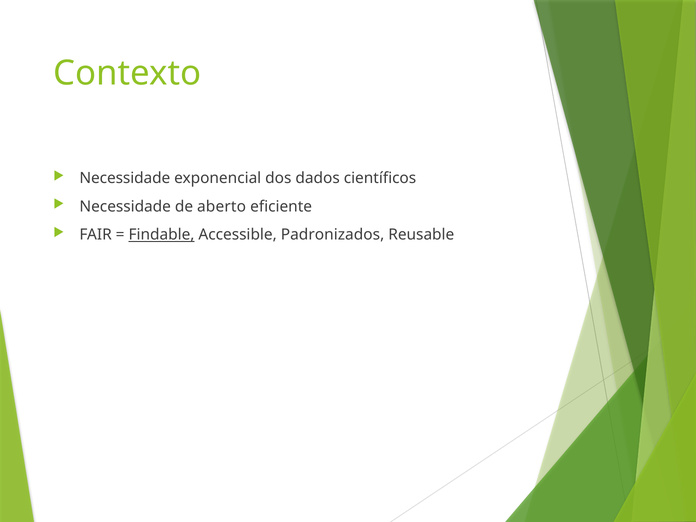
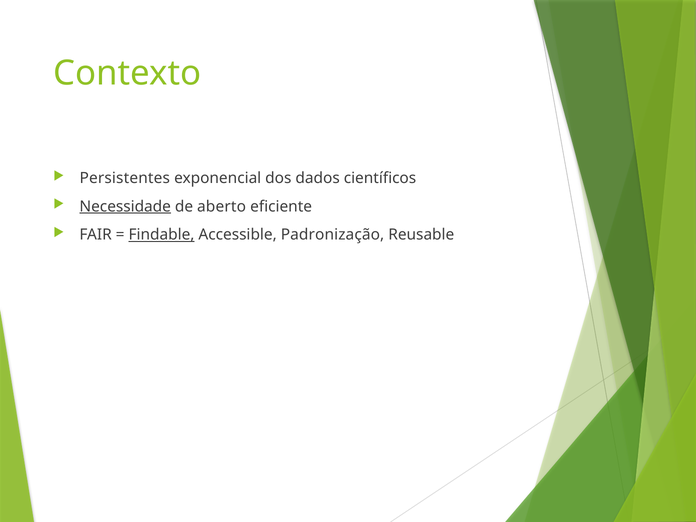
Necessidade at (125, 178): Necessidade -> Persistentes
Necessidade at (125, 206) underline: none -> present
Padronizados: Padronizados -> Padronização
